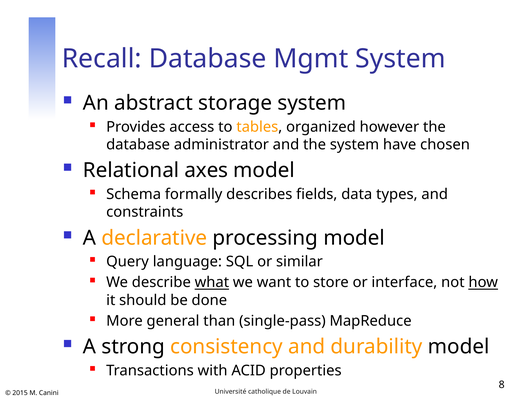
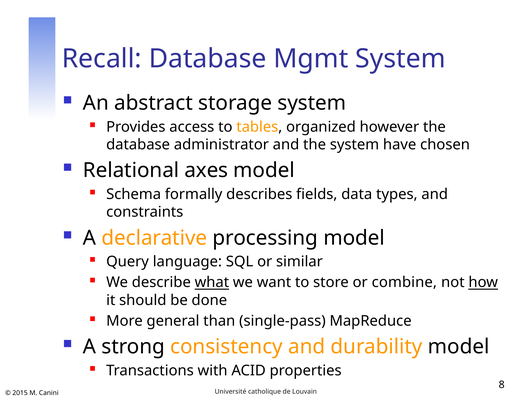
interface: interface -> combine
